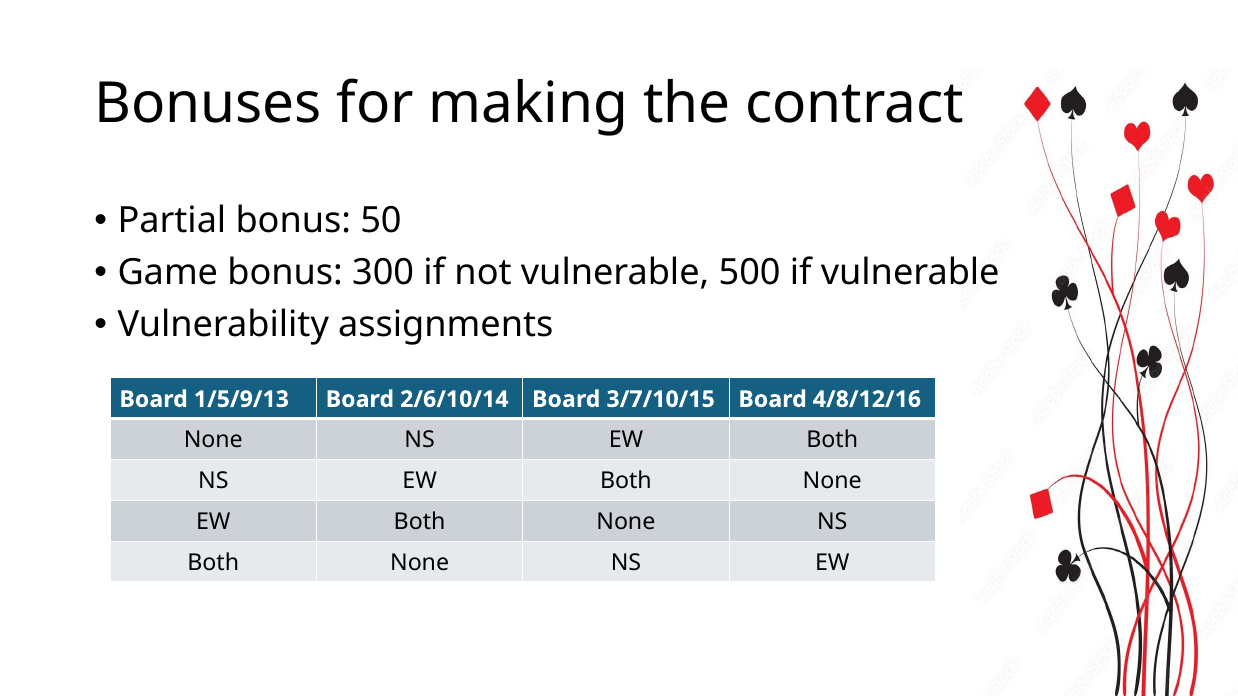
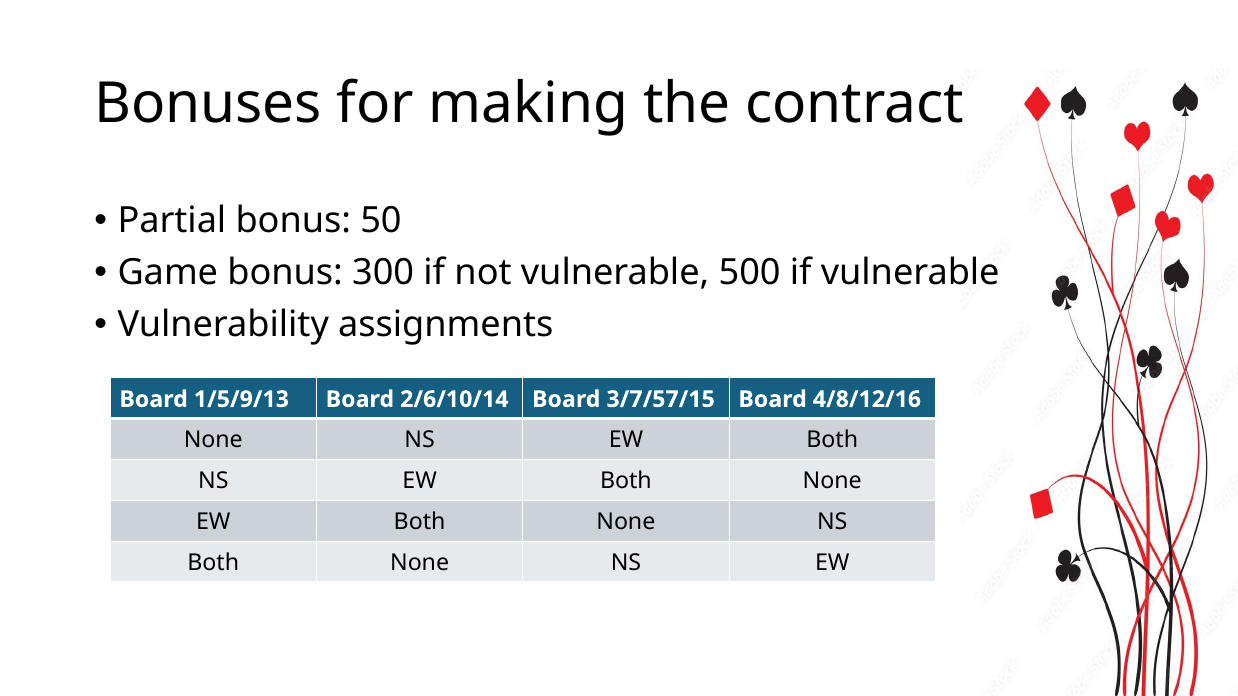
3/7/10/15: 3/7/10/15 -> 3/7/57/15
